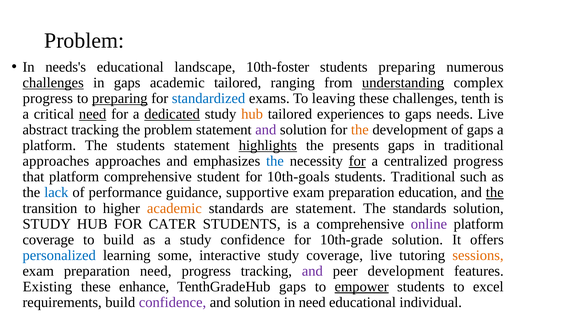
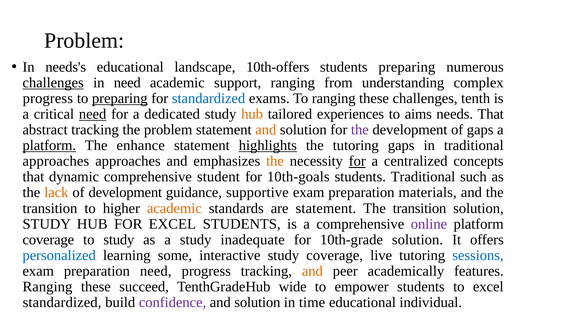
10th-foster: 10th-foster -> 10th-offers
in gaps: gaps -> need
academic tailored: tailored -> support
understanding underline: present -> none
To leaving: leaving -> ranging
dedicated underline: present -> none
to gaps: gaps -> aims
needs Live: Live -> That
and at (266, 130) colour: purple -> orange
the at (360, 130) colour: orange -> purple
platform at (49, 145) underline: none -> present
The students: students -> enhance
the presents: presents -> tutoring
the at (275, 161) colour: blue -> orange
centralized progress: progress -> concepts
that platform: platform -> dynamic
lack colour: blue -> orange
of performance: performance -> development
education: education -> materials
the at (495, 192) underline: present -> none
standards at (420, 208): standards -> transition
FOR CATER: CATER -> EXCEL
to build: build -> study
study confidence: confidence -> inadequate
sessions colour: orange -> blue
and at (312, 271) colour: purple -> orange
peer development: development -> academically
Existing at (47, 287): Existing -> Ranging
enhance: enhance -> succeed
TenthGradeHub gaps: gaps -> wide
empower underline: present -> none
requirements at (62, 302): requirements -> standardized
in need: need -> time
